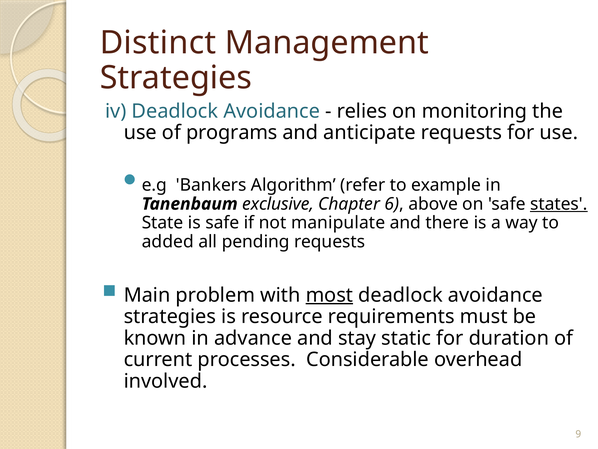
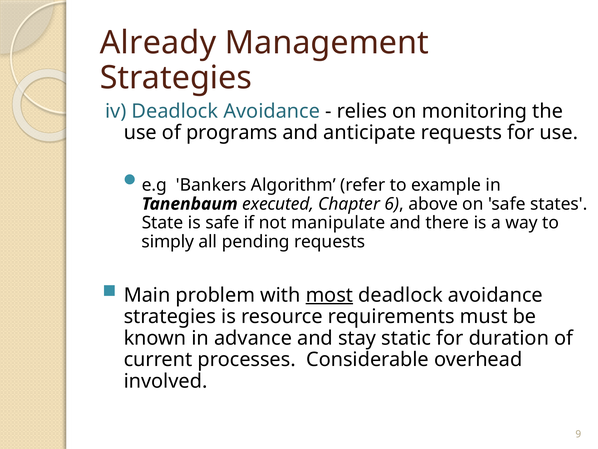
Distinct: Distinct -> Already
exclusive: exclusive -> executed
states underline: present -> none
added: added -> simply
